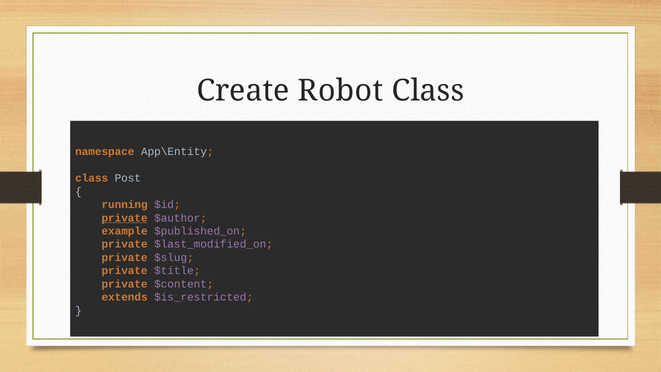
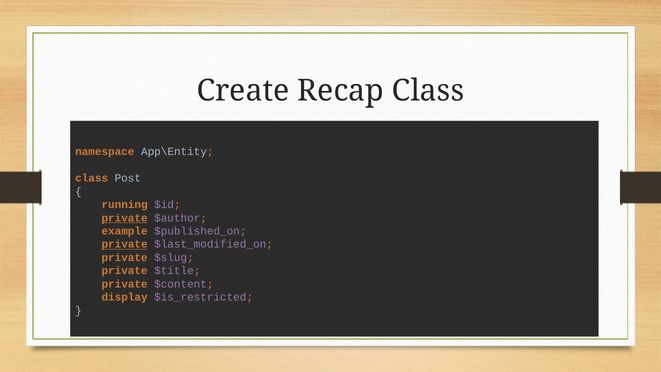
Robot: Robot -> Recap
private at (125, 244) underline: none -> present
extends: extends -> display
